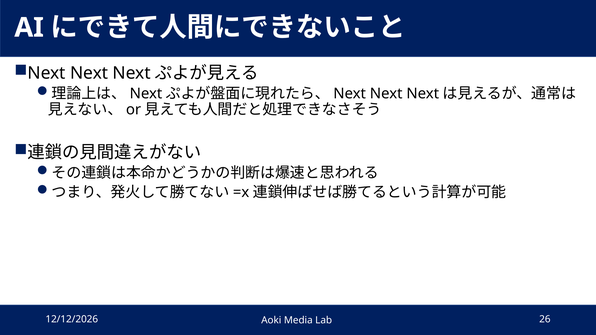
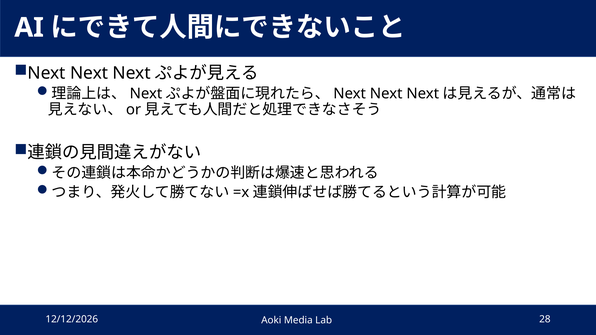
26: 26 -> 28
